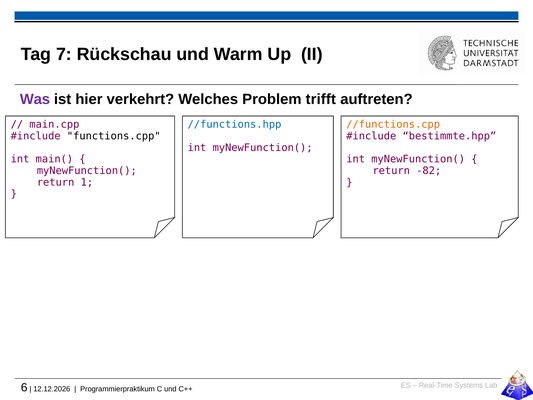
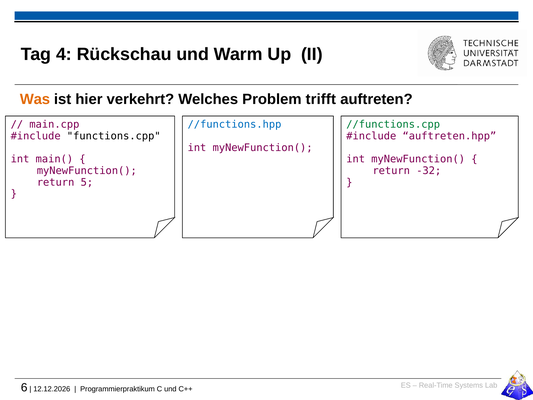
7: 7 -> 4
Was colour: purple -> orange
//functions.cpp colour: orange -> green
bestimmte.hpp: bestimmte.hpp -> auftreten.hpp
-82: -82 -> -32
1: 1 -> 5
